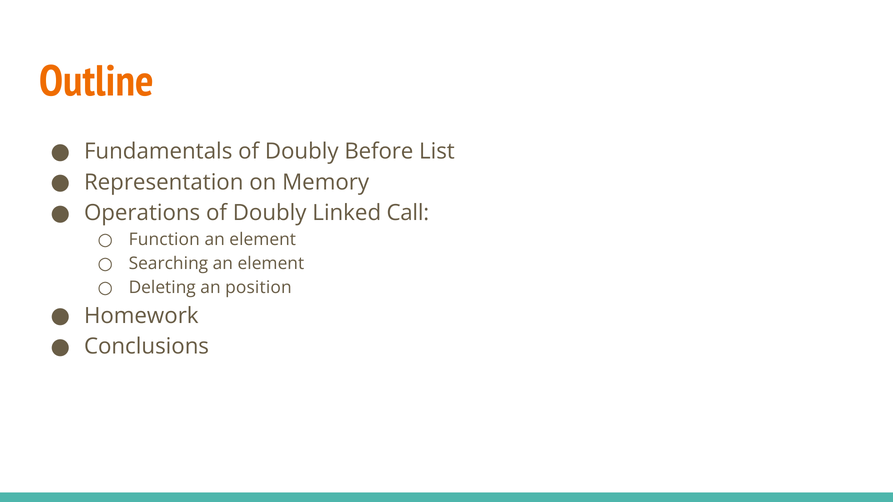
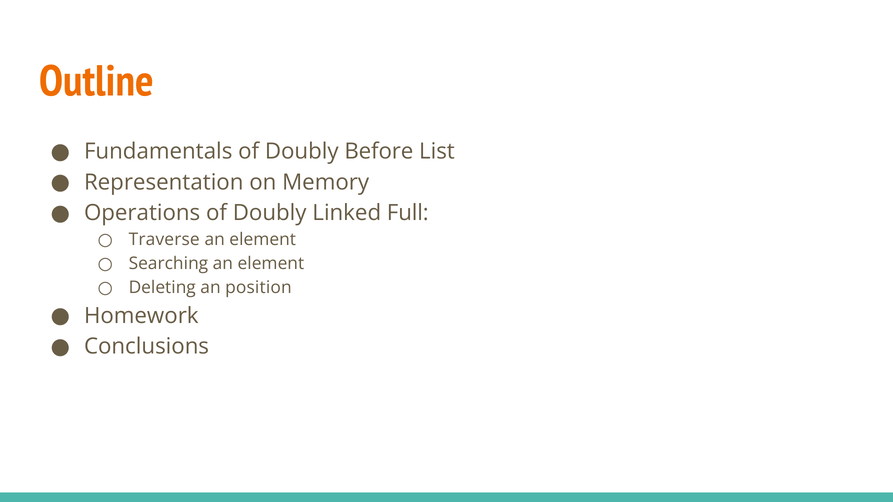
Call: Call -> Full
Function: Function -> Traverse
